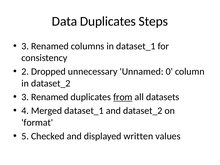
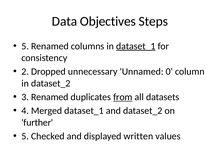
Data Duplicates: Duplicates -> Objectives
3 at (25, 46): 3 -> 5
dataset_1 at (136, 46) underline: none -> present
format: format -> further
